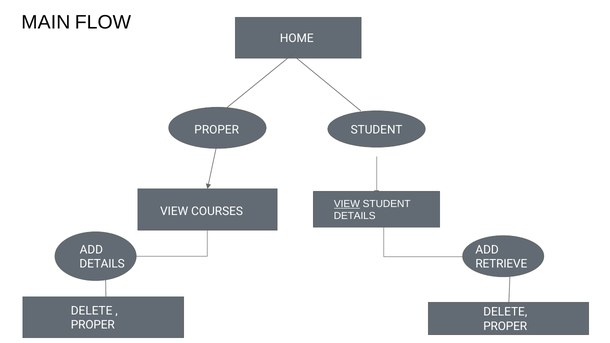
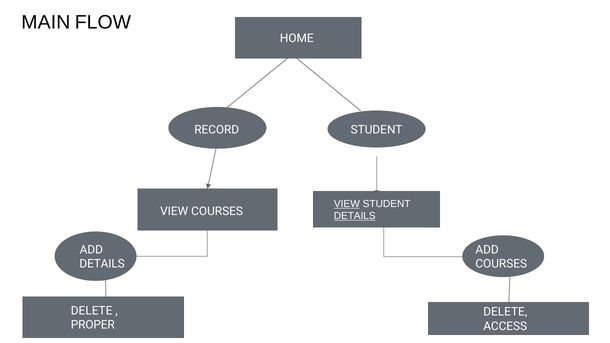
PROPER at (217, 130): PROPER -> RECORD
DETAILS at (355, 216) underline: none -> present
RETRIEVE at (501, 264): RETRIEVE -> COURSES
PROPER at (505, 326): PROPER -> ACCESS
